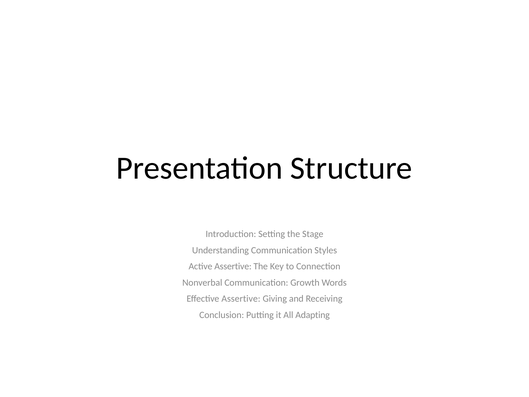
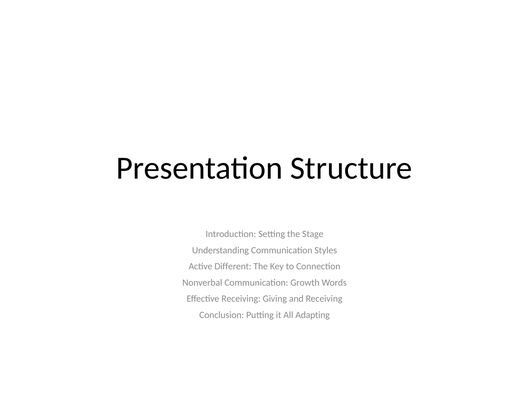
Active Assertive: Assertive -> Different
Effective Assertive: Assertive -> Receiving
